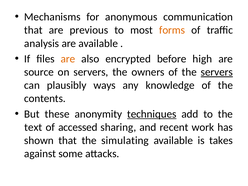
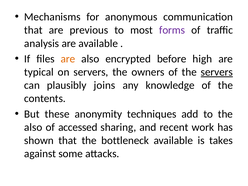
forms colour: orange -> purple
source: source -> typical
ways: ways -> joins
techniques underline: present -> none
text at (33, 127): text -> also
simulating: simulating -> bottleneck
